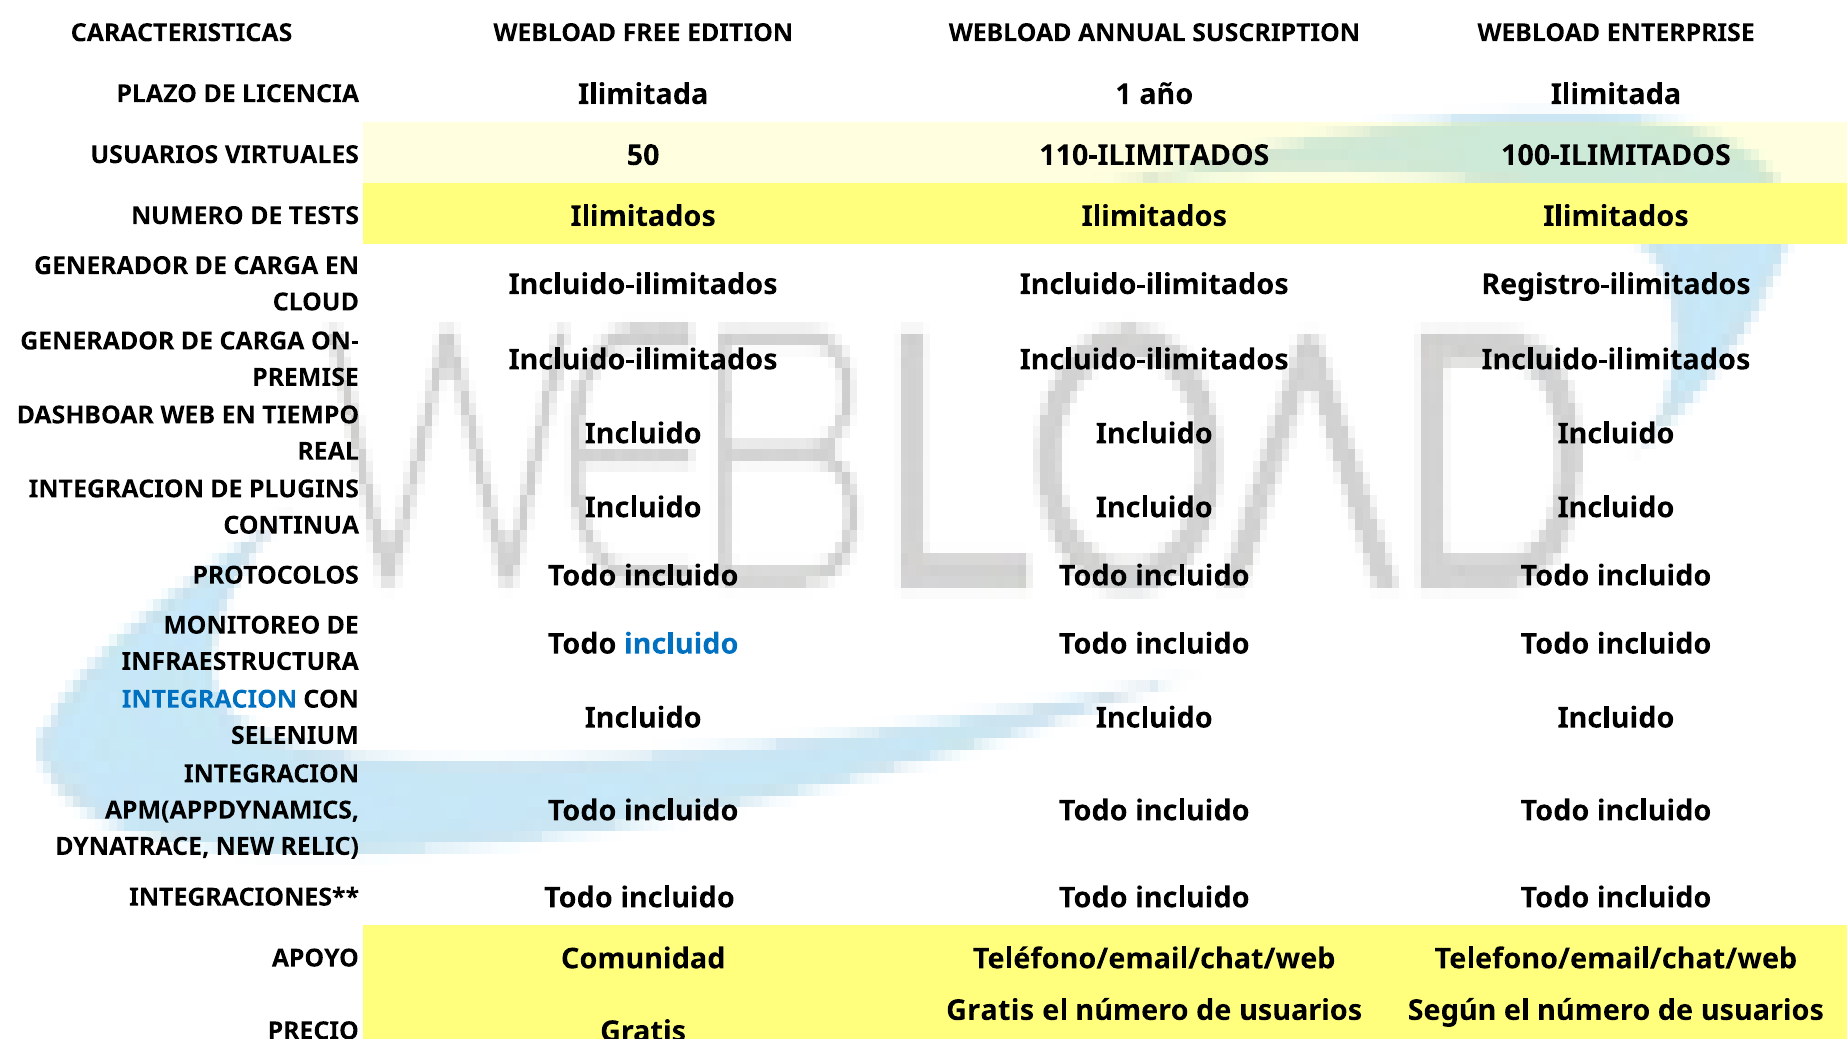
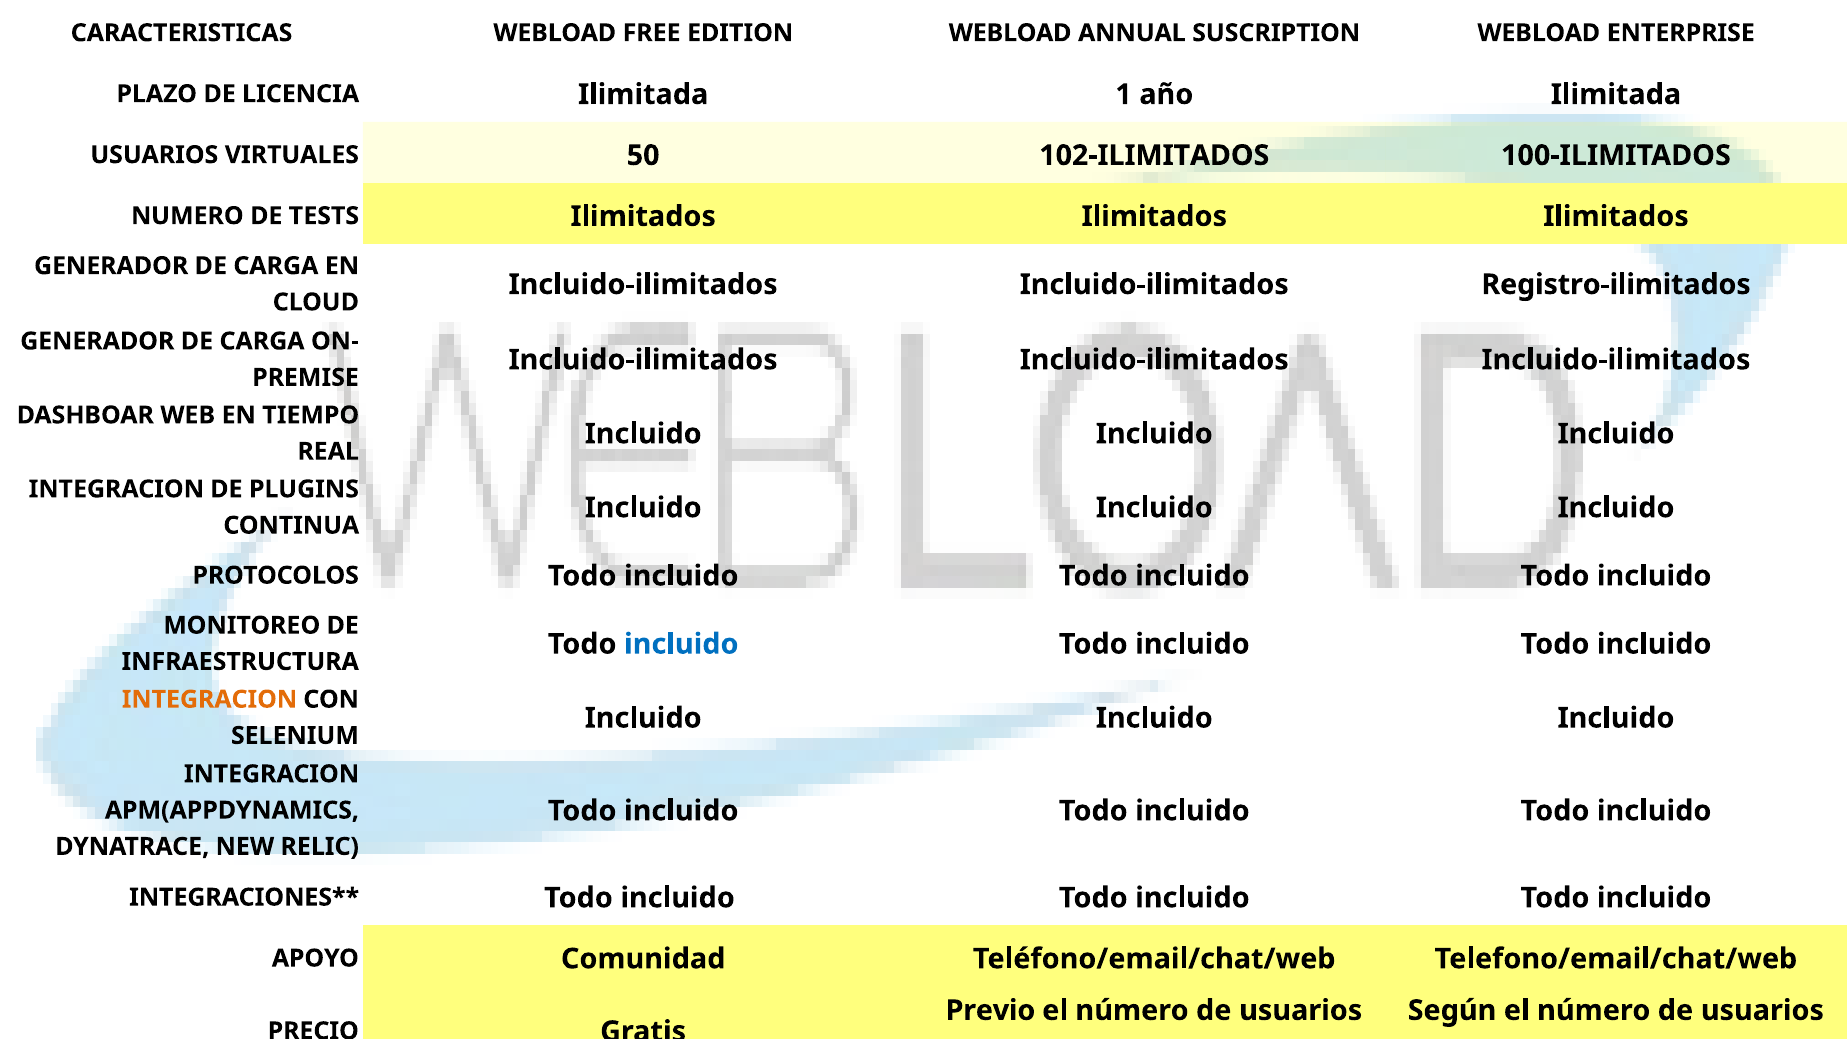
110-ILIMITADOS: 110-ILIMITADOS -> 102-ILIMITADOS
INTEGRACION at (209, 699) colour: blue -> orange
Gratis at (990, 1010): Gratis -> Previo
